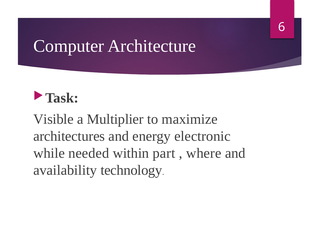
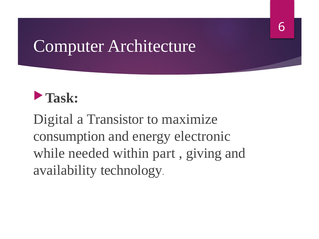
Visible: Visible -> Digital
Multiplier: Multiplier -> Transistor
architectures: architectures -> consumption
where: where -> giving
